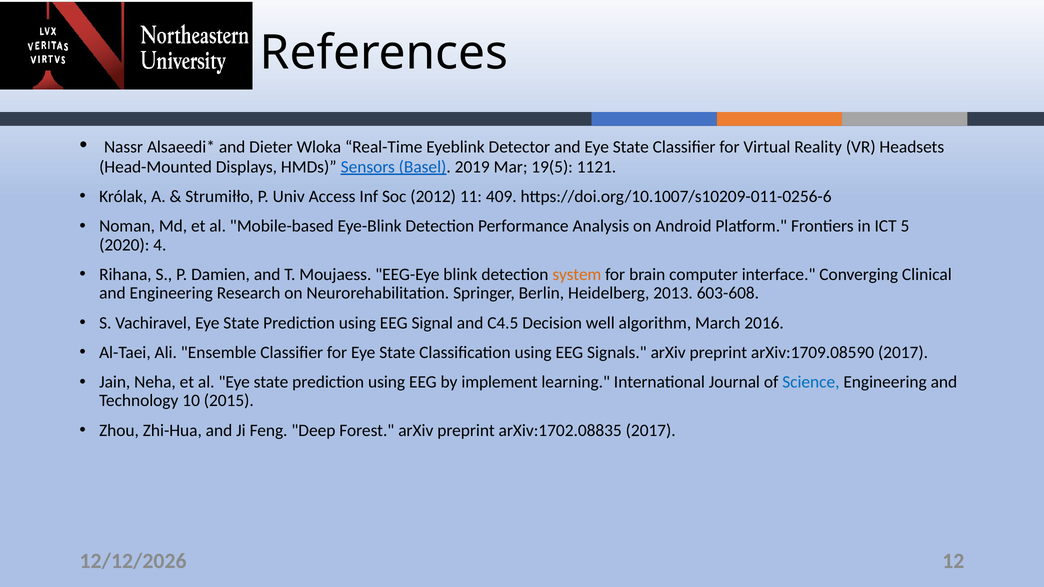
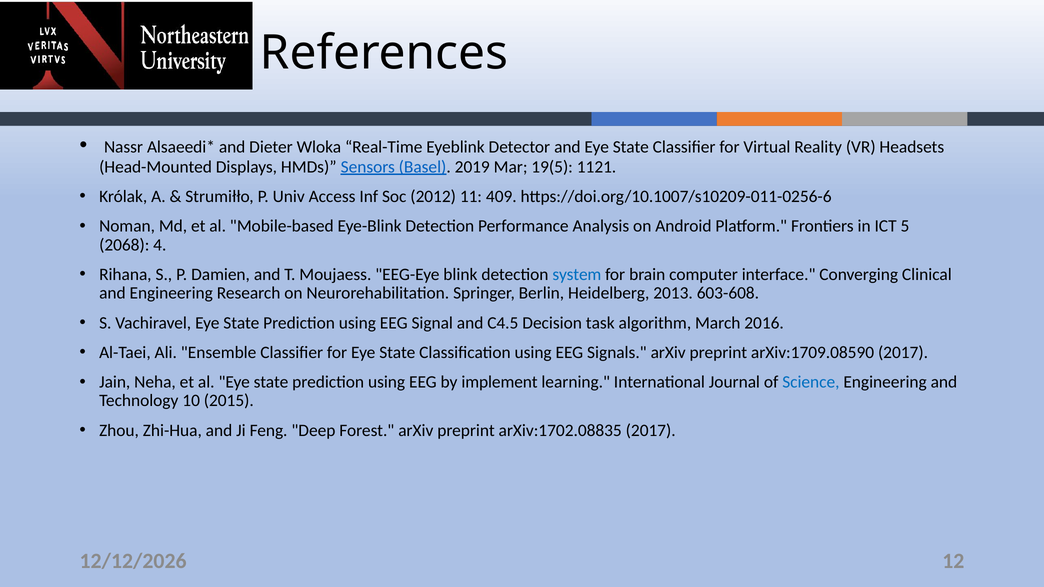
2020: 2020 -> 2068
system colour: orange -> blue
well: well -> task
